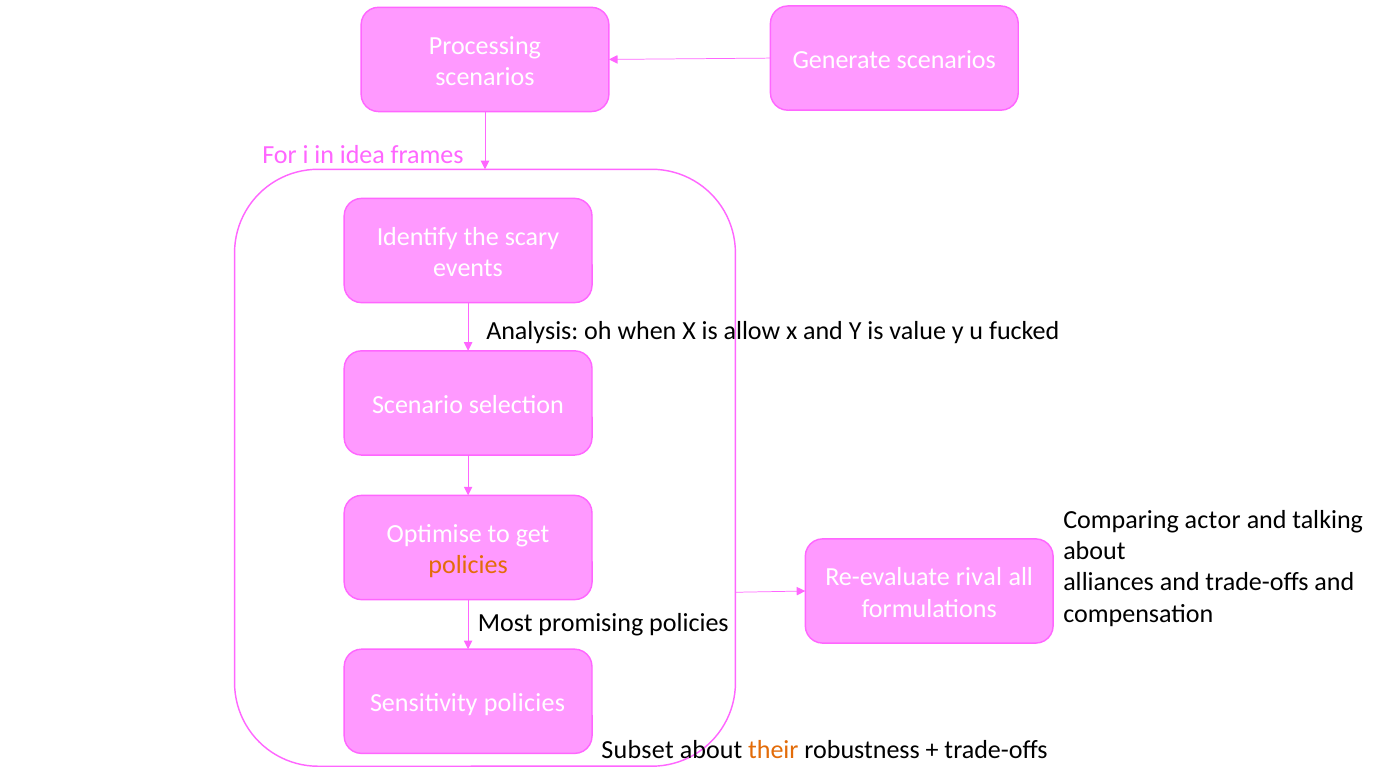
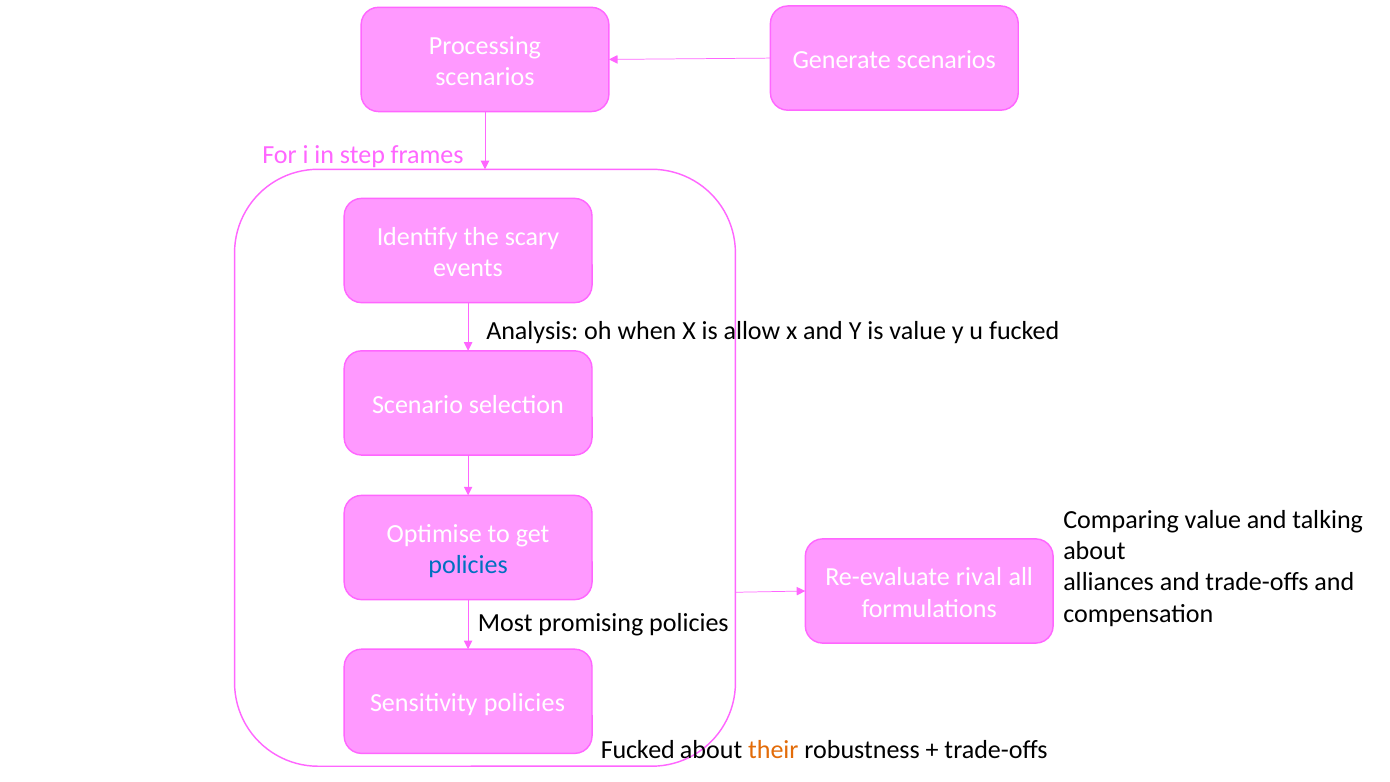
idea: idea -> step
Comparing actor: actor -> value
policies at (468, 565) colour: orange -> blue
Subset at (638, 750): Subset -> Fucked
